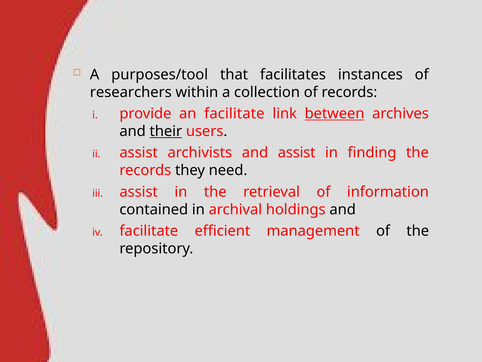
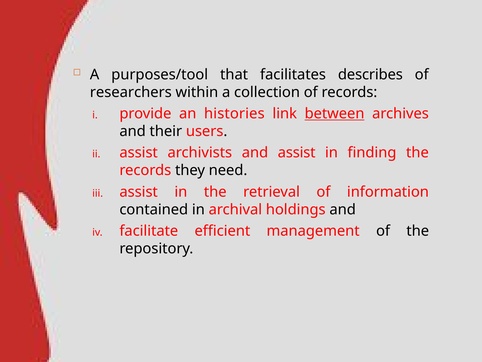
instances: instances -> describes
an facilitate: facilitate -> histories
their underline: present -> none
